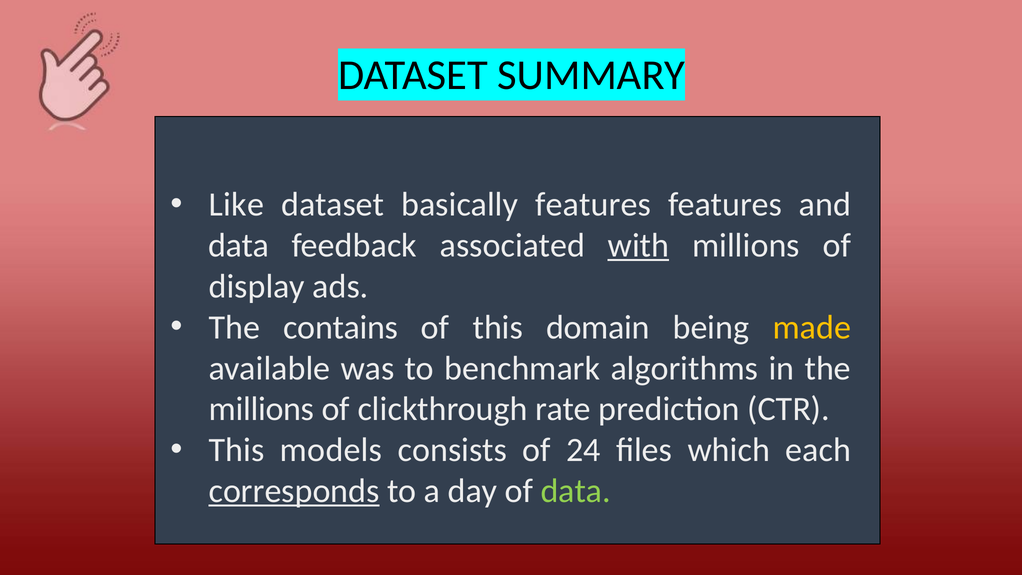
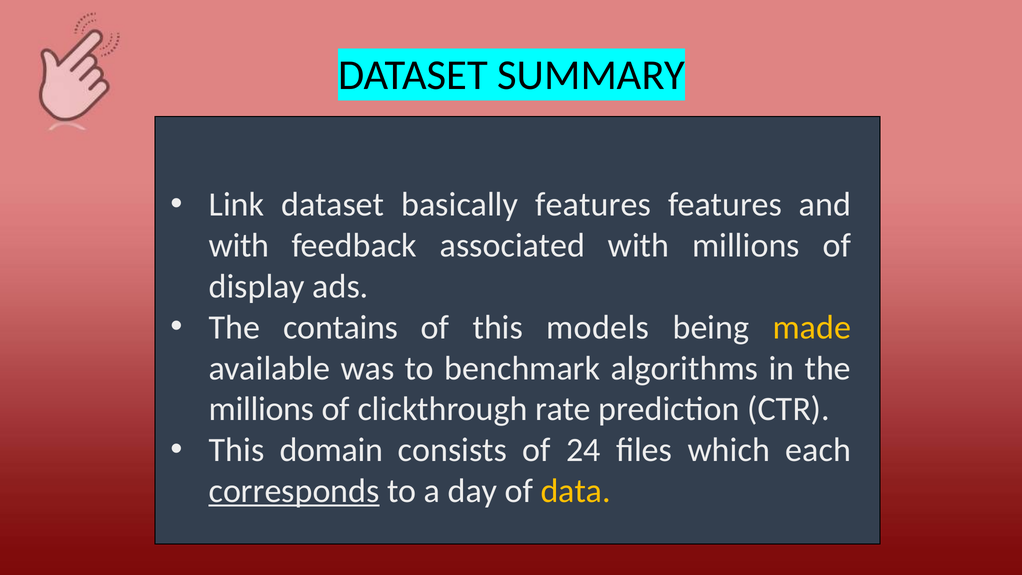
Like: Like -> Link
data at (239, 246): data -> with
with at (638, 246) underline: present -> none
domain: domain -> models
models: models -> domain
data at (576, 491) colour: light green -> yellow
